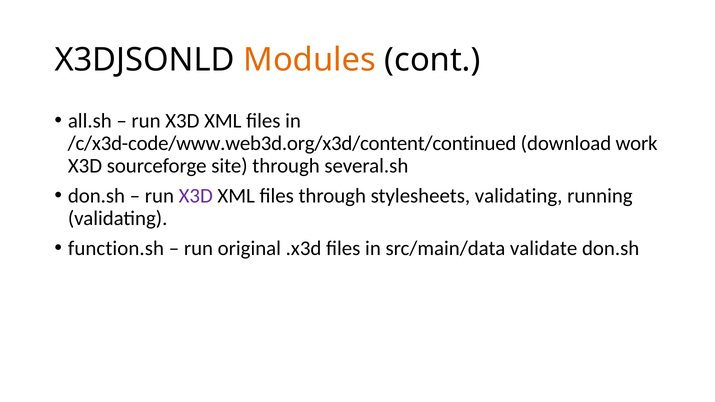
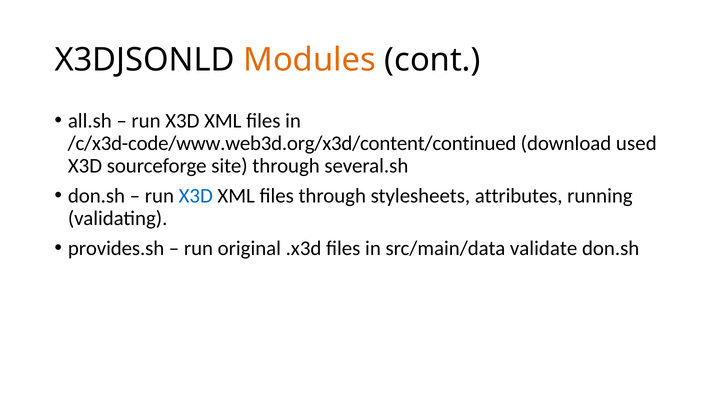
work: work -> used
X3D at (196, 196) colour: purple -> blue
stylesheets validating: validating -> attributes
function.sh: function.sh -> provides.sh
